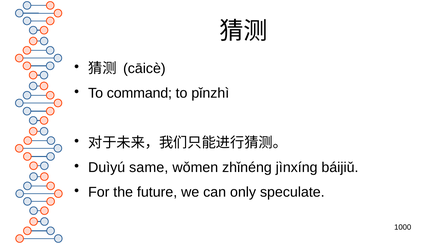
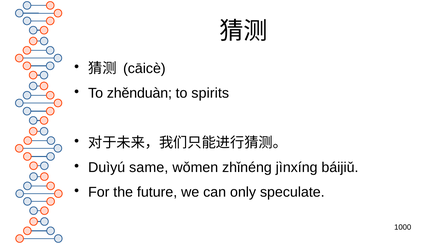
command: command -> zhěnduàn
pǐnzhì: pǐnzhì -> spirits
